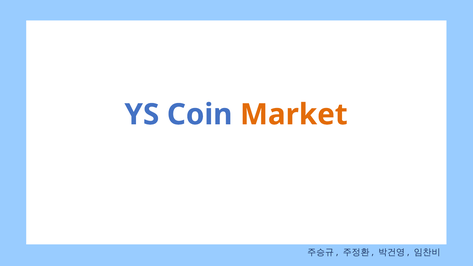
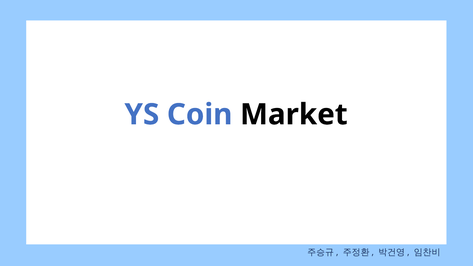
Market colour: orange -> black
